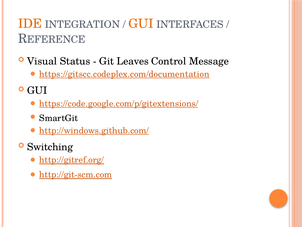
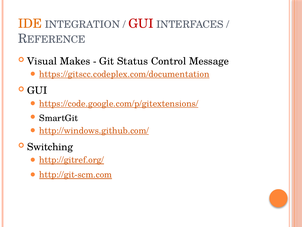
GUI at (141, 24) colour: orange -> red
Status: Status -> Makes
Leaves: Leaves -> Status
